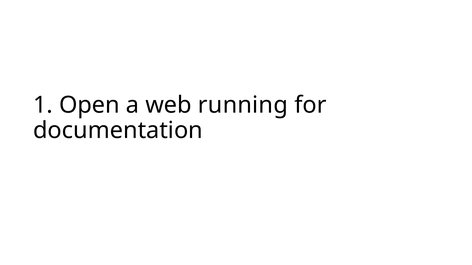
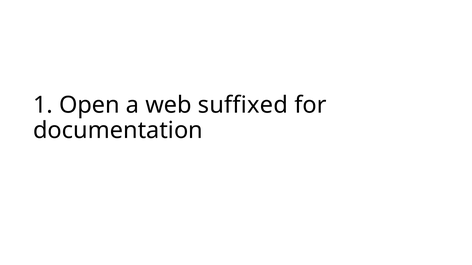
running: running -> suffixed
